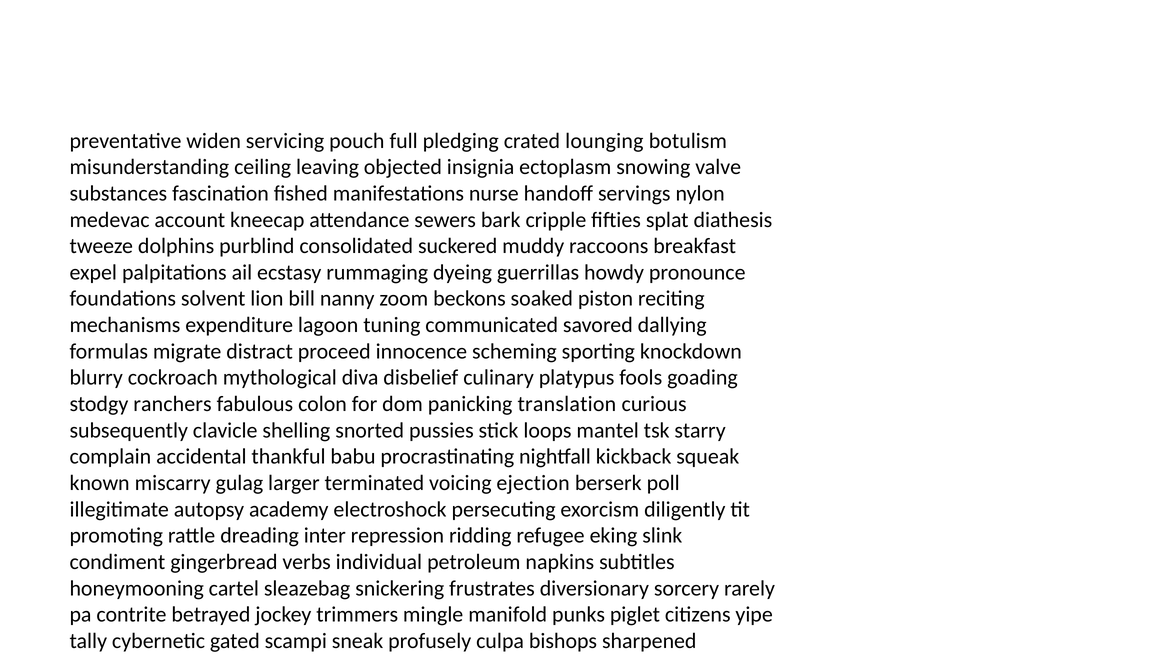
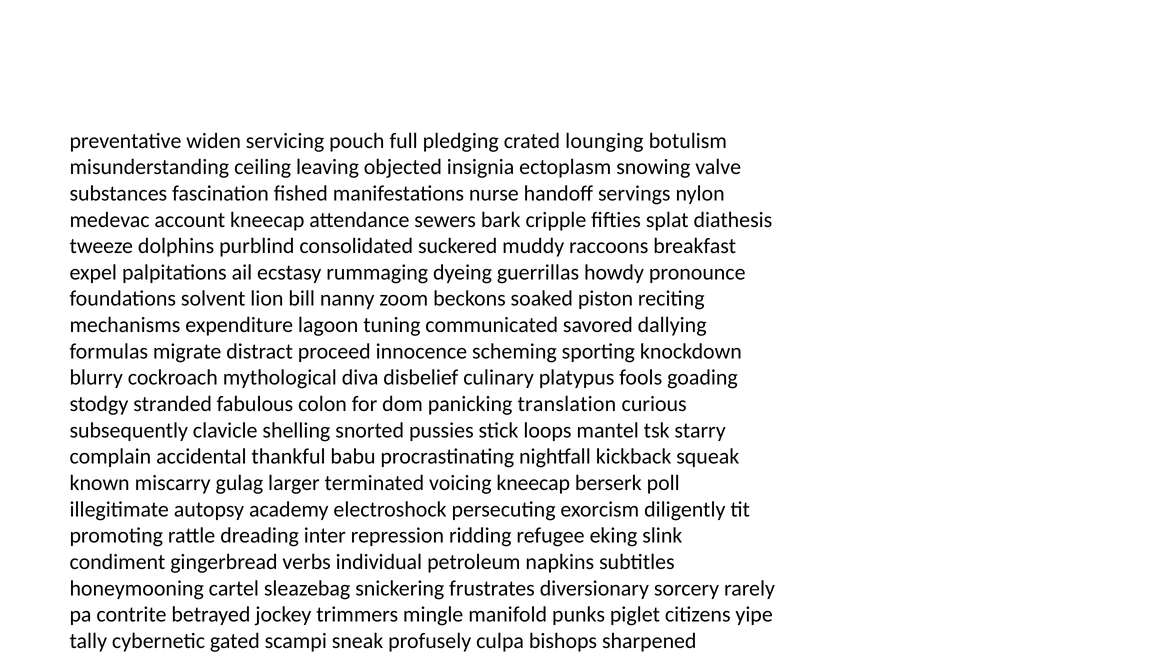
ranchers: ranchers -> stranded
voicing ejection: ejection -> kneecap
